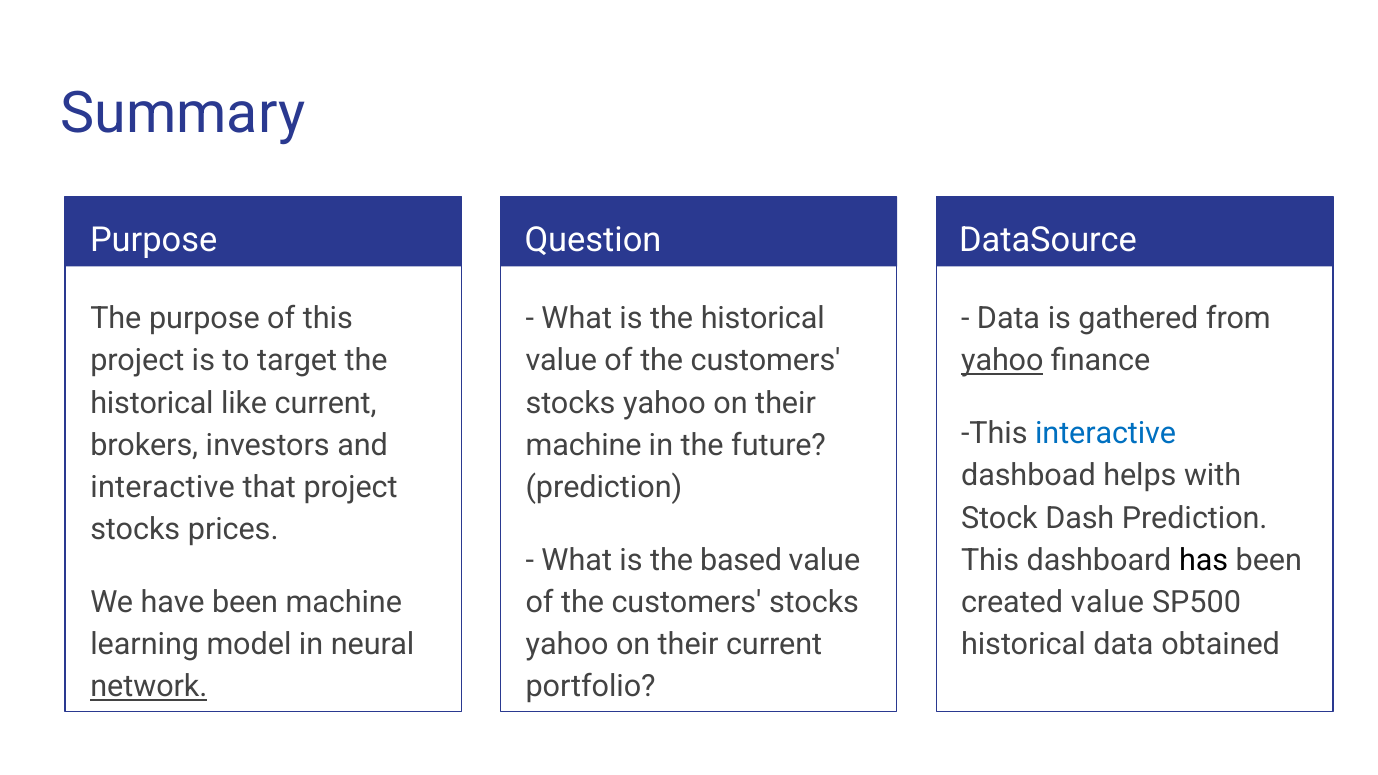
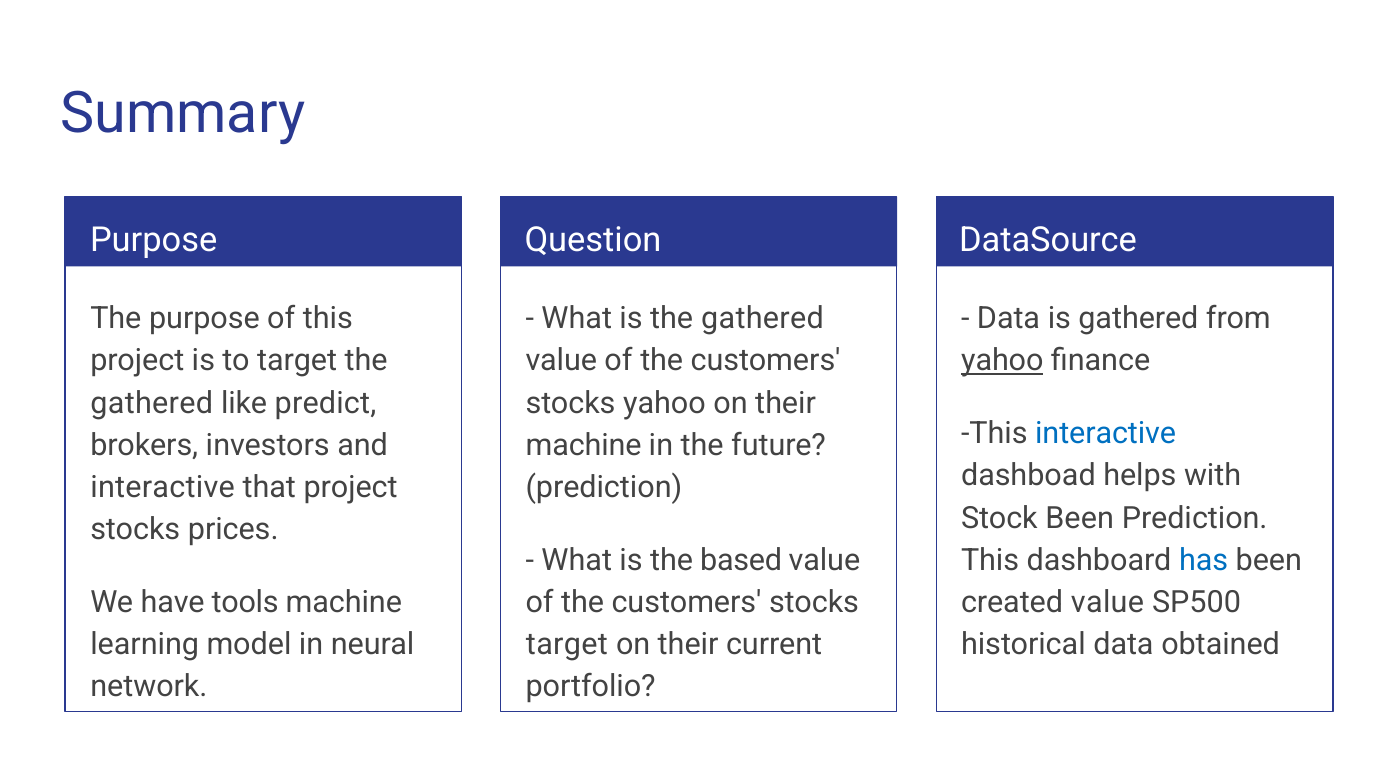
is the historical: historical -> gathered
historical at (152, 403): historical -> gathered
like current: current -> predict
Stock Dash: Dash -> Been
has colour: black -> blue
have been: been -> tools
yahoo at (567, 645): yahoo -> target
network underline: present -> none
